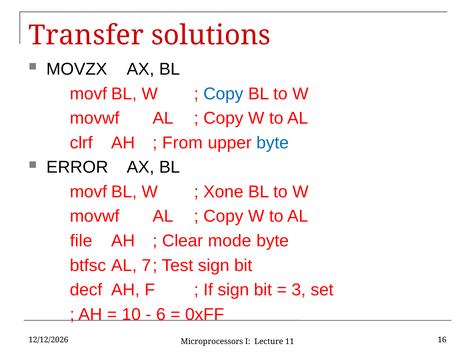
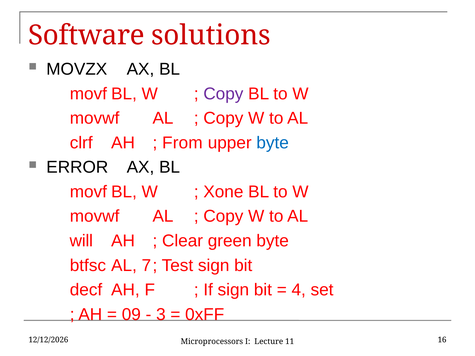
Transfer: Transfer -> Software
Copy at (223, 94) colour: blue -> purple
file: file -> will
mode: mode -> green
3: 3 -> 4
10: 10 -> 09
6: 6 -> 3
